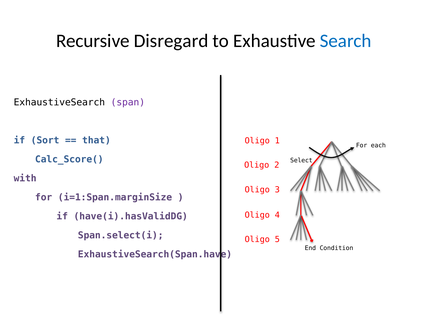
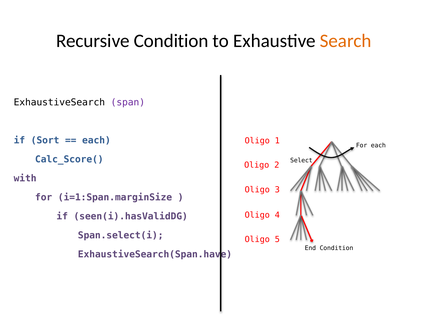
Recursive Disregard: Disregard -> Condition
Search colour: blue -> orange
that at (96, 140): that -> each
have(i).hasValidDG: have(i).hasValidDG -> seen(i).hasValidDG
